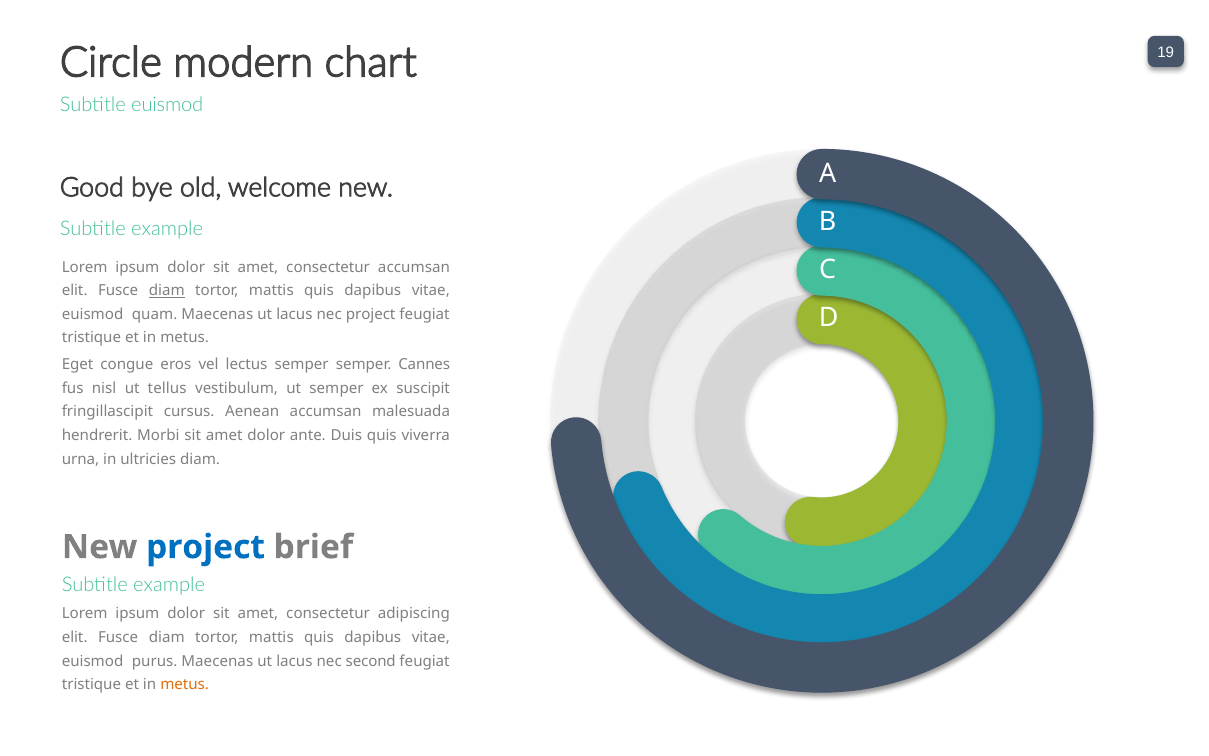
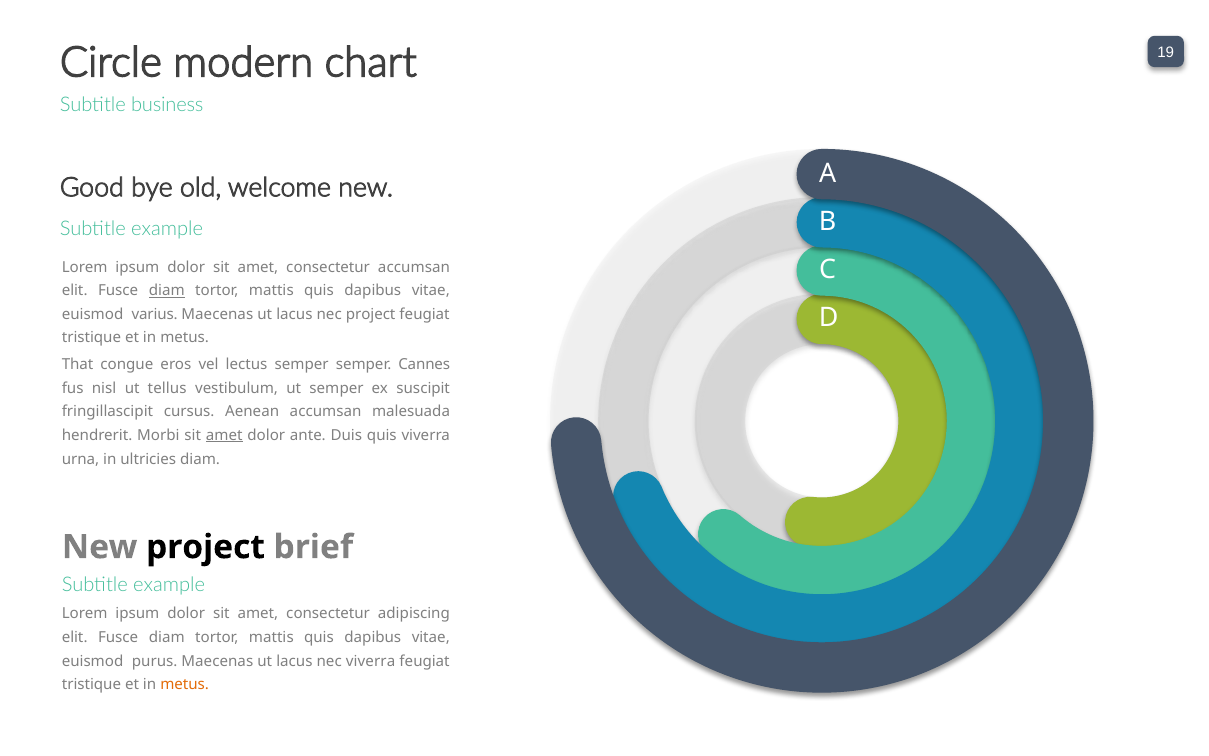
Subtitle euismod: euismod -> business
quam: quam -> varius
Eget: Eget -> That
amet at (224, 435) underline: none -> present
project at (206, 547) colour: blue -> black
nec second: second -> viverra
